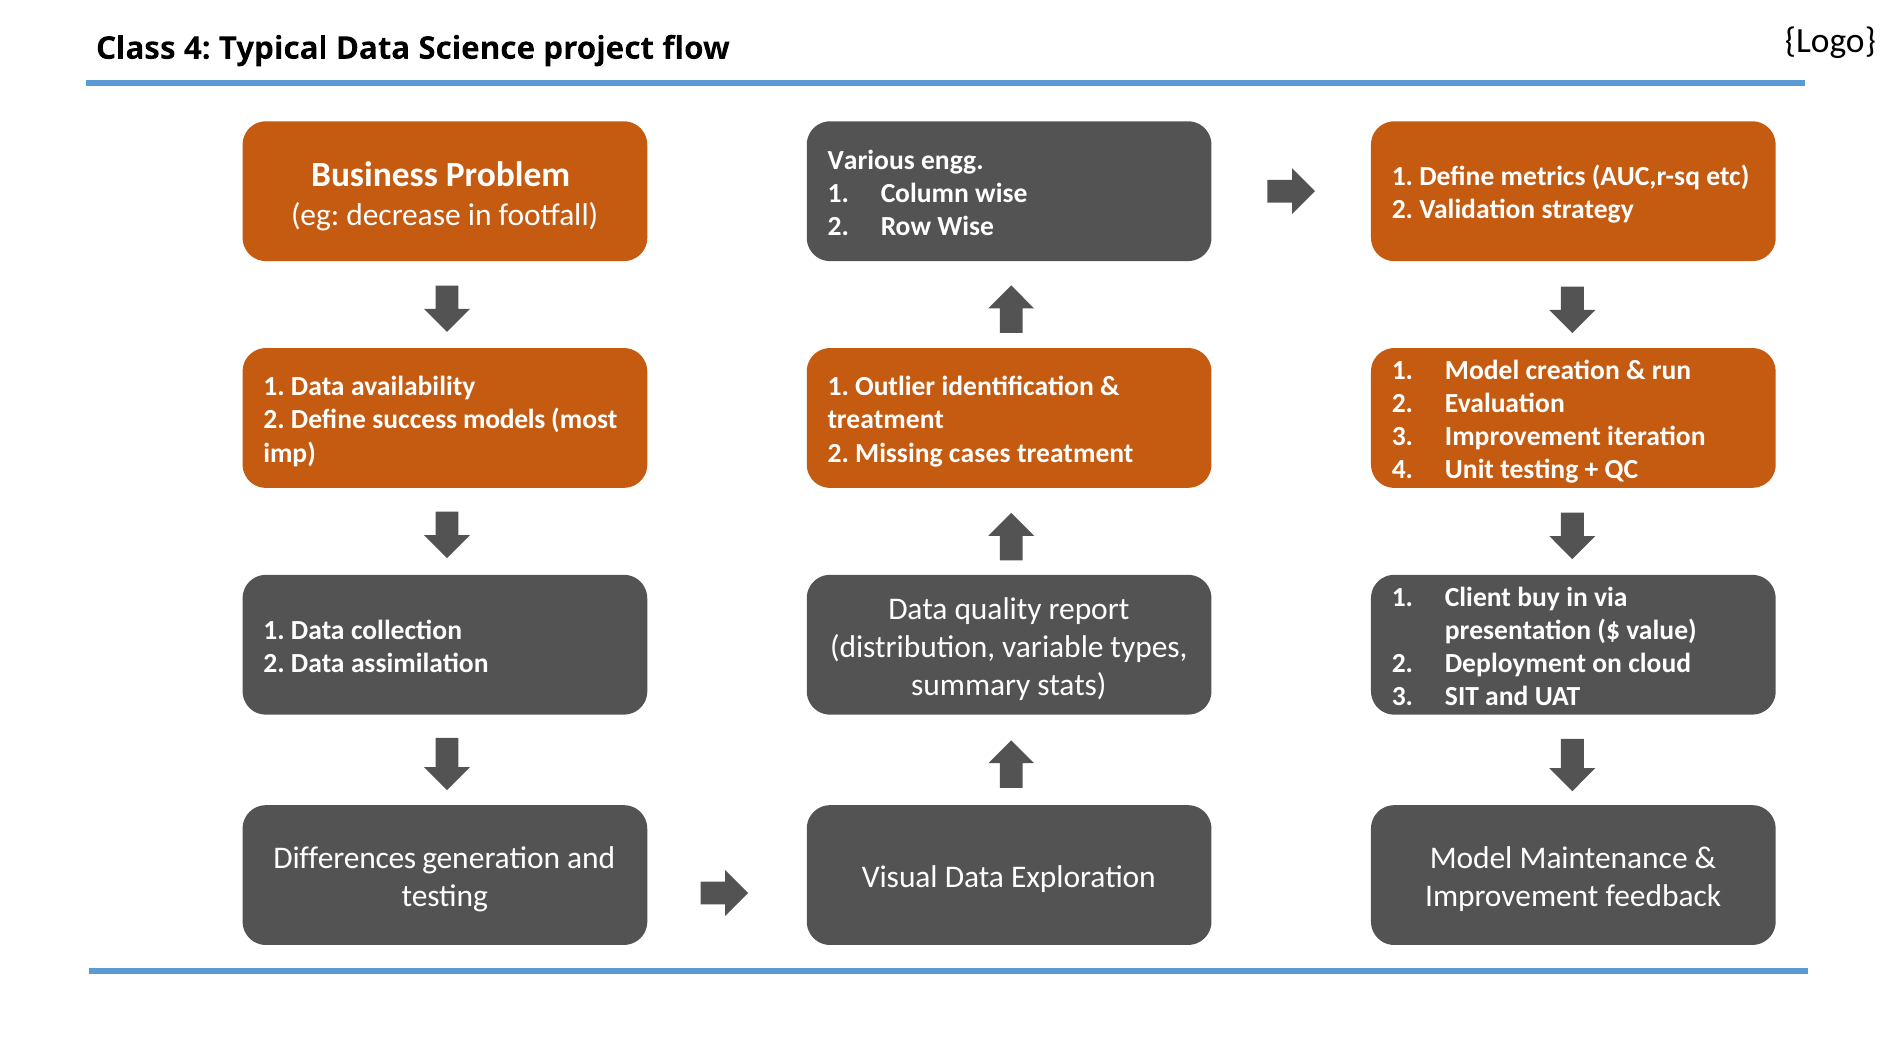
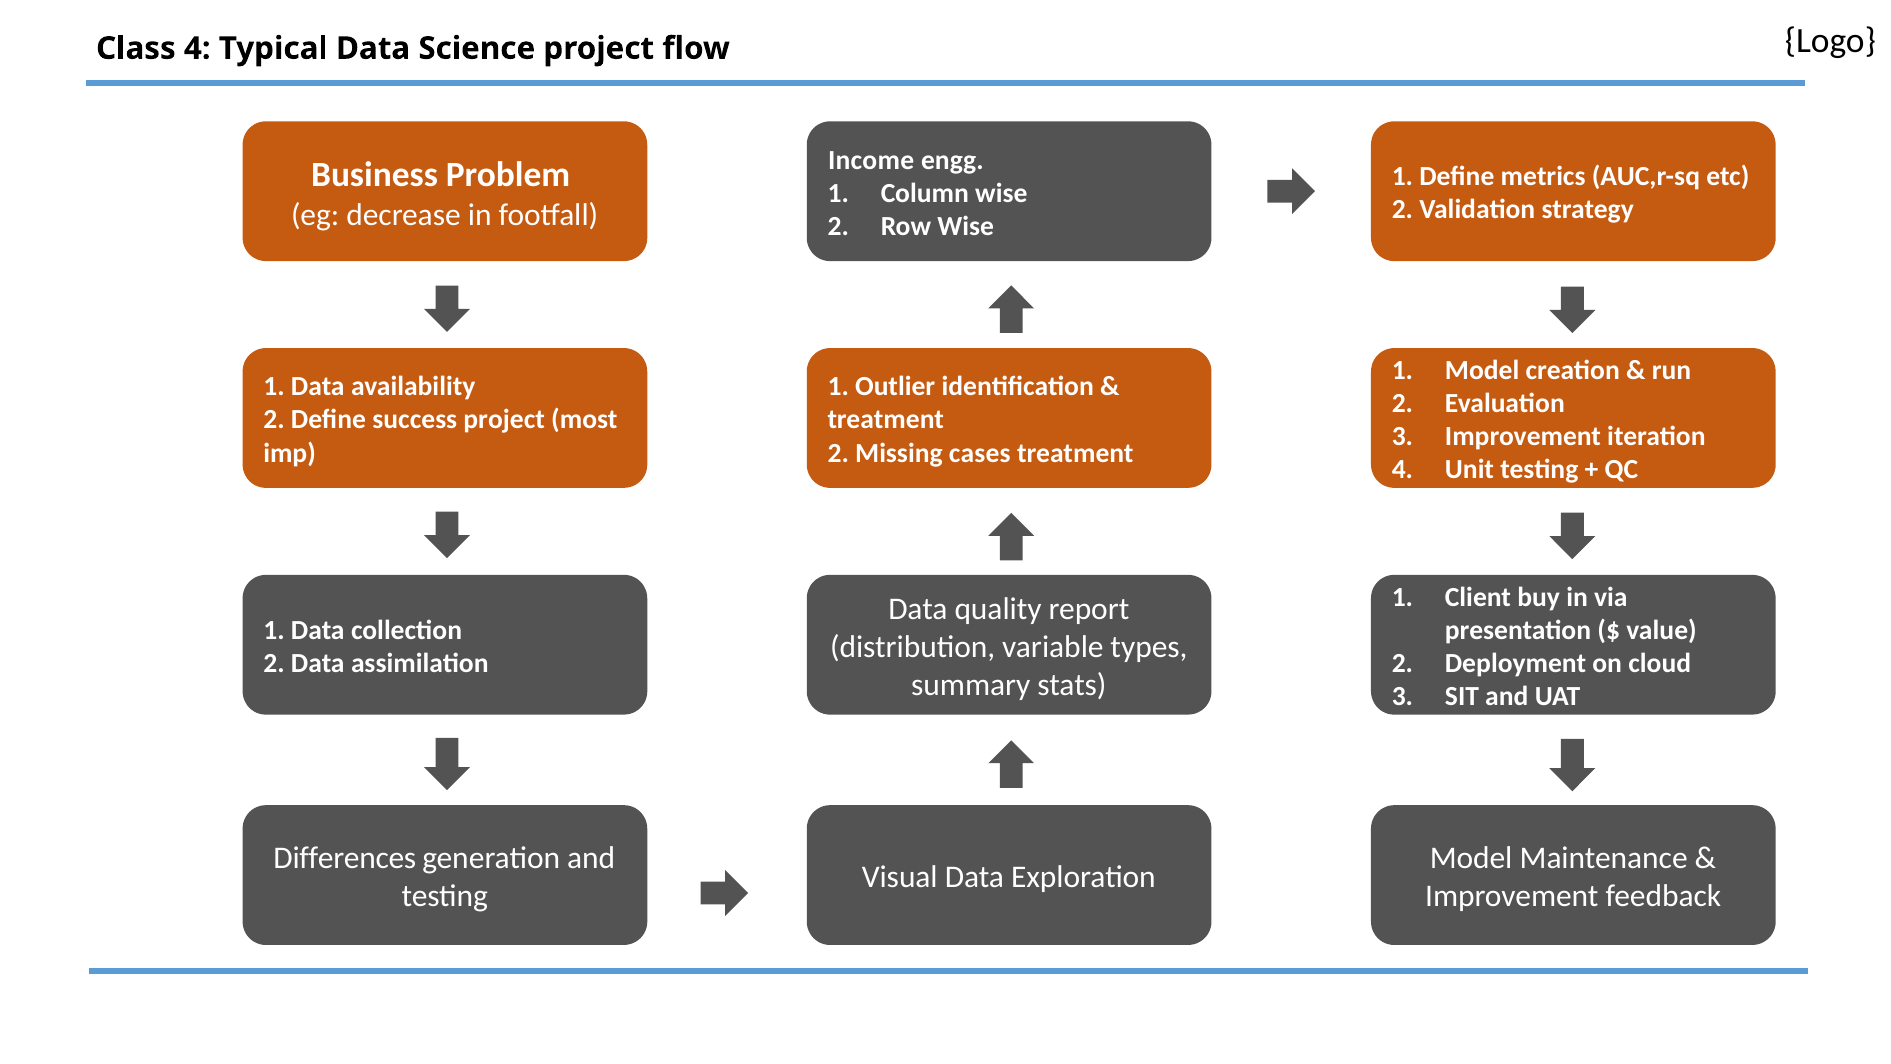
Various: Various -> Income
success models: models -> project
